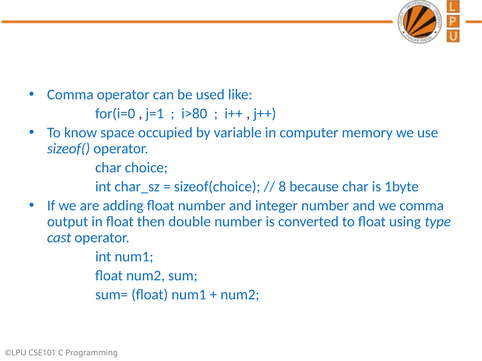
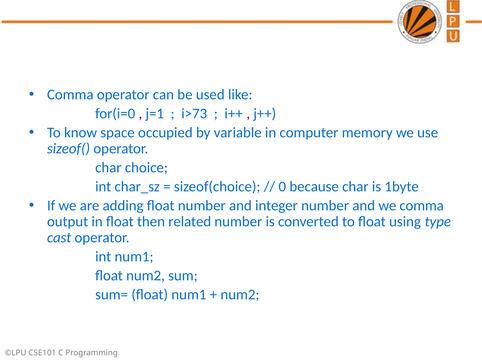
i>80: i>80 -> i>73
8: 8 -> 0
double: double -> related
